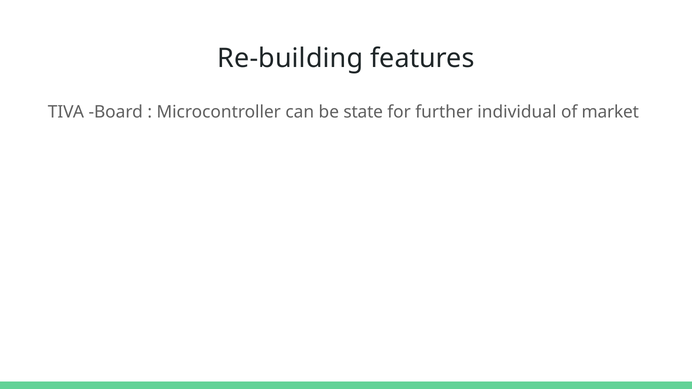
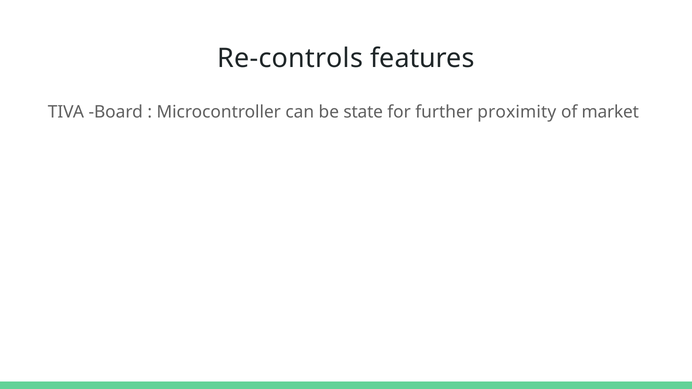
Re-building: Re-building -> Re-controls
individual: individual -> proximity
